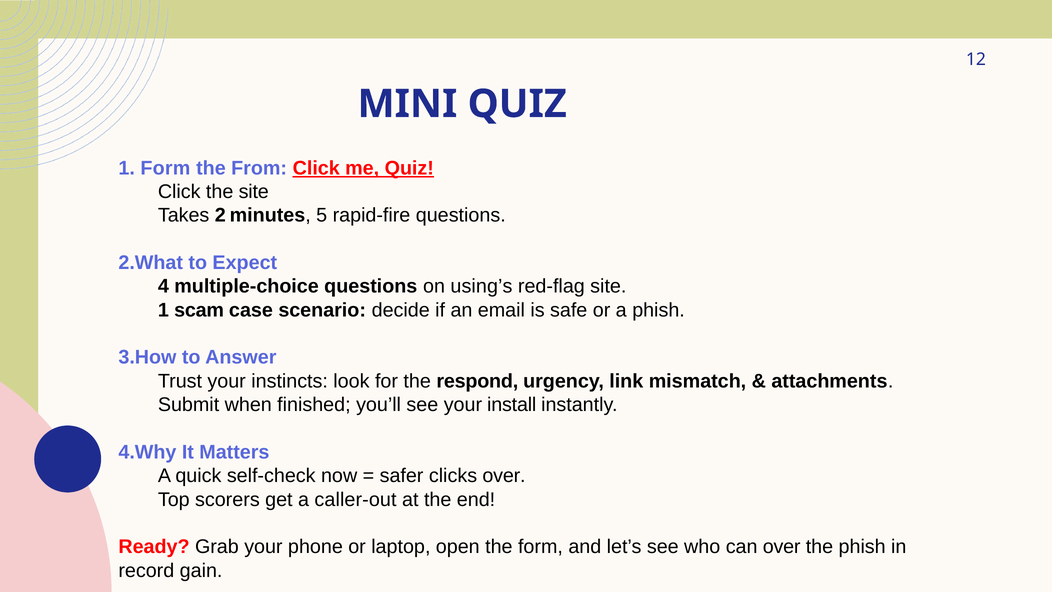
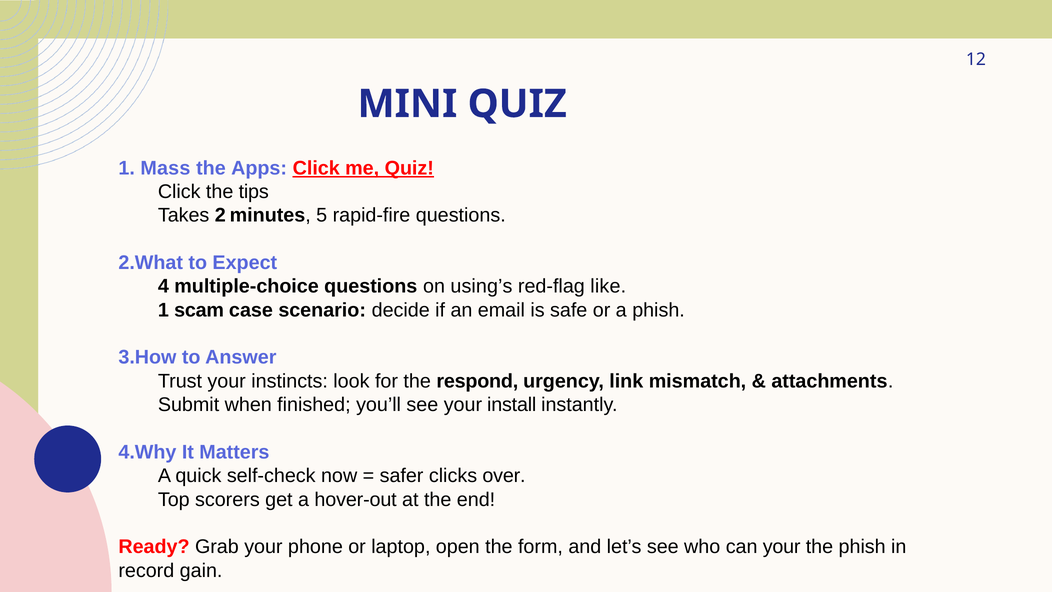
1 Form: Form -> Mass
From: From -> Apps
the site: site -> tips
red‑flag site: site -> like
caller‑out: caller‑out -> hover‑out
can over: over -> your
